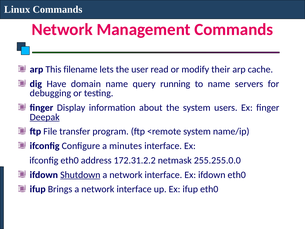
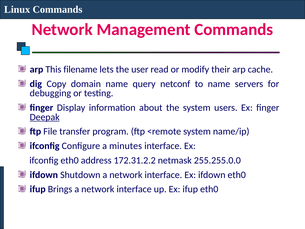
Have: Have -> Copy
running: running -> netconf
Shutdown underline: present -> none
